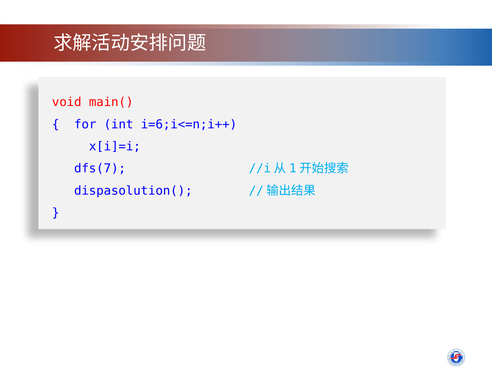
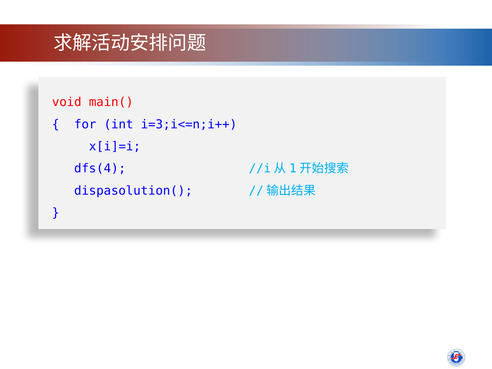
i=6;i<=n;i++: i=6;i<=n;i++ -> i=3;i<=n;i++
dfs(7: dfs(7 -> dfs(4
